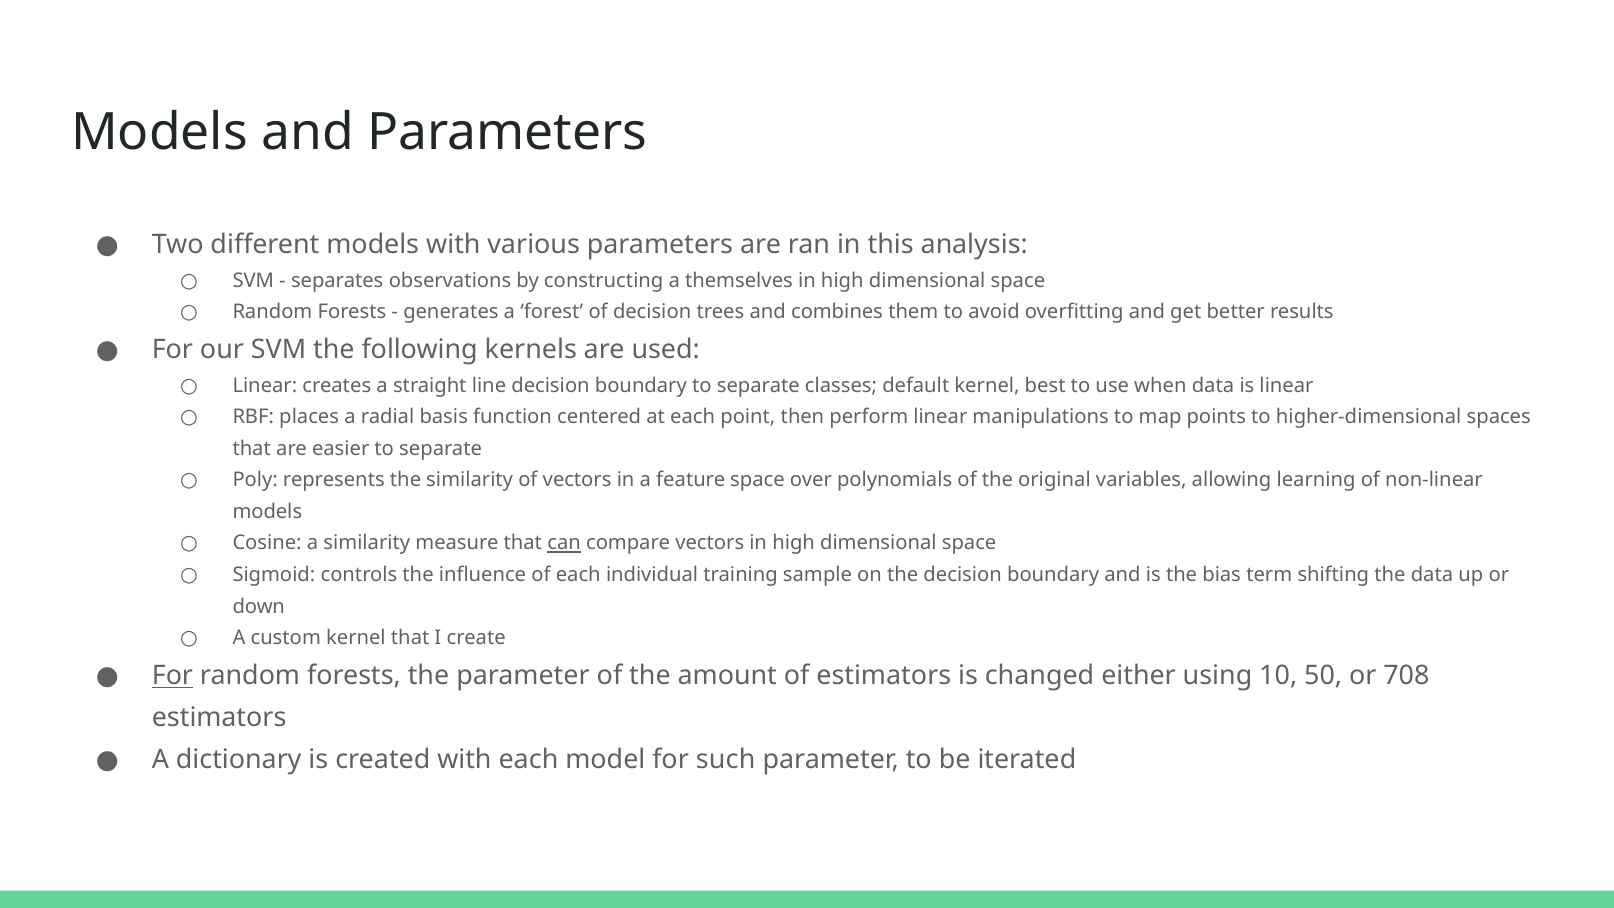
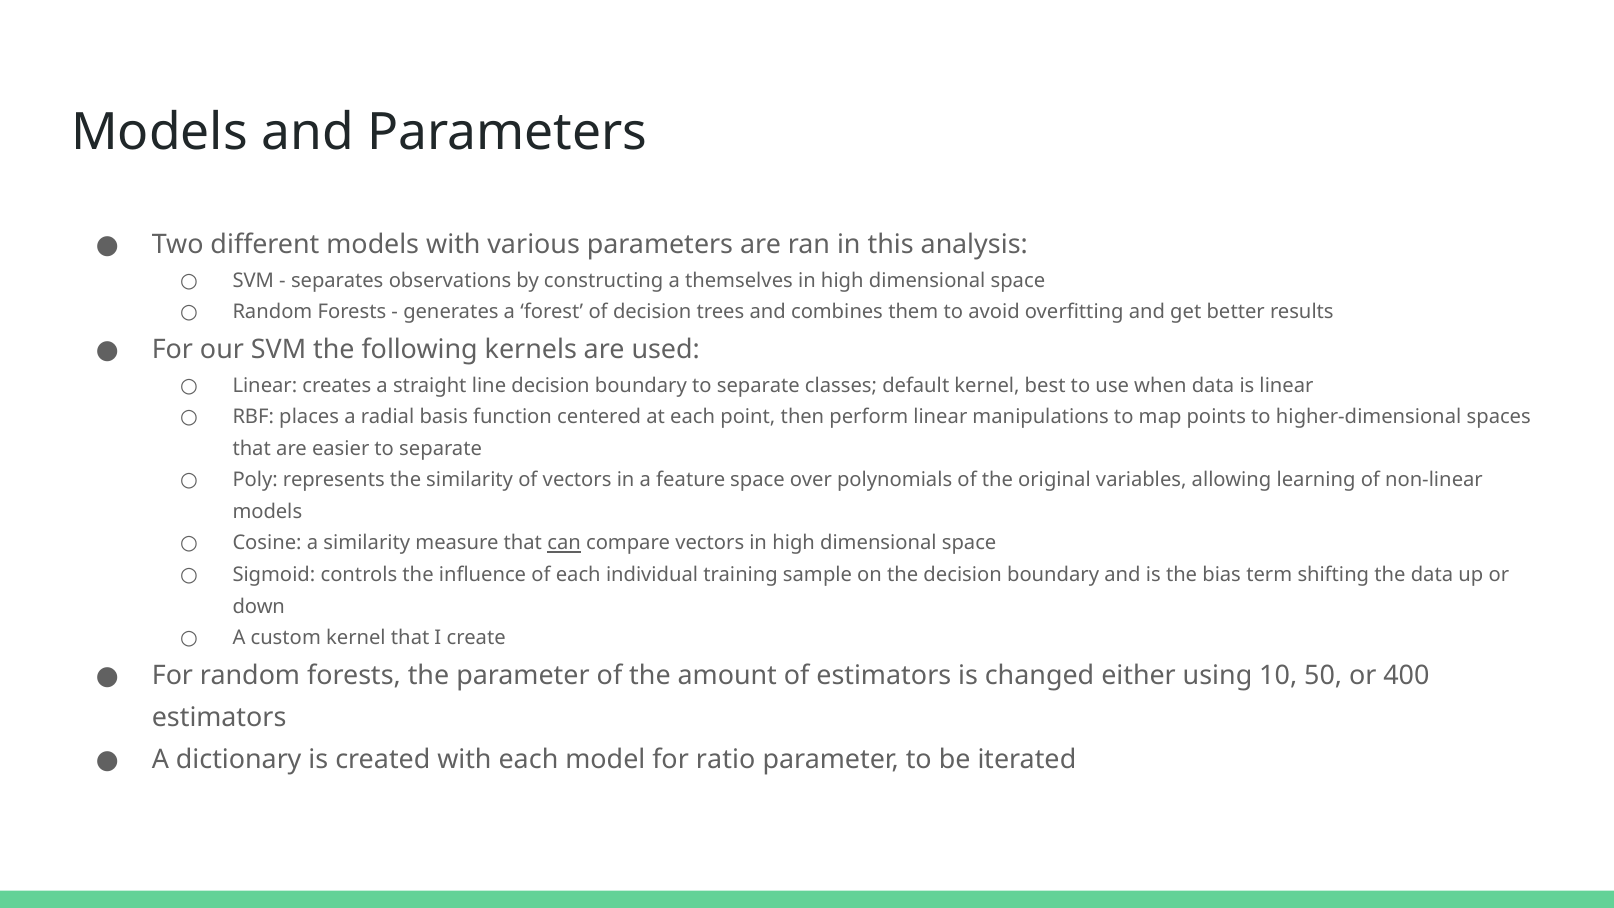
For at (172, 676) underline: present -> none
708: 708 -> 400
such: such -> ratio
